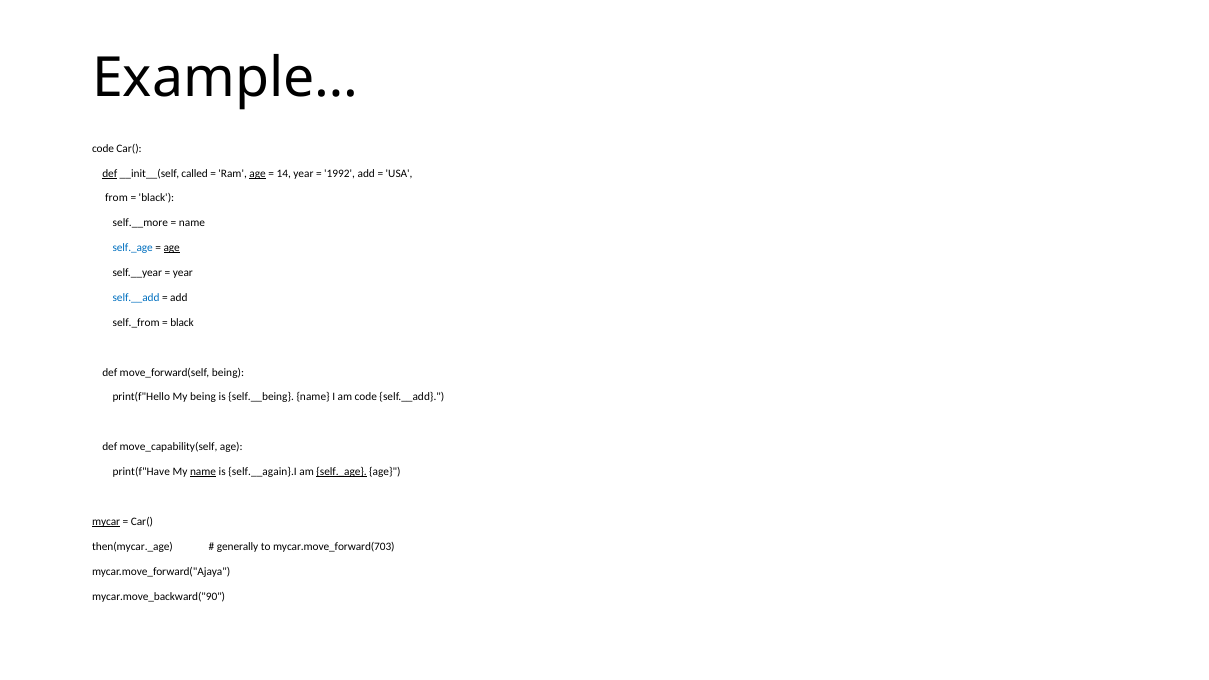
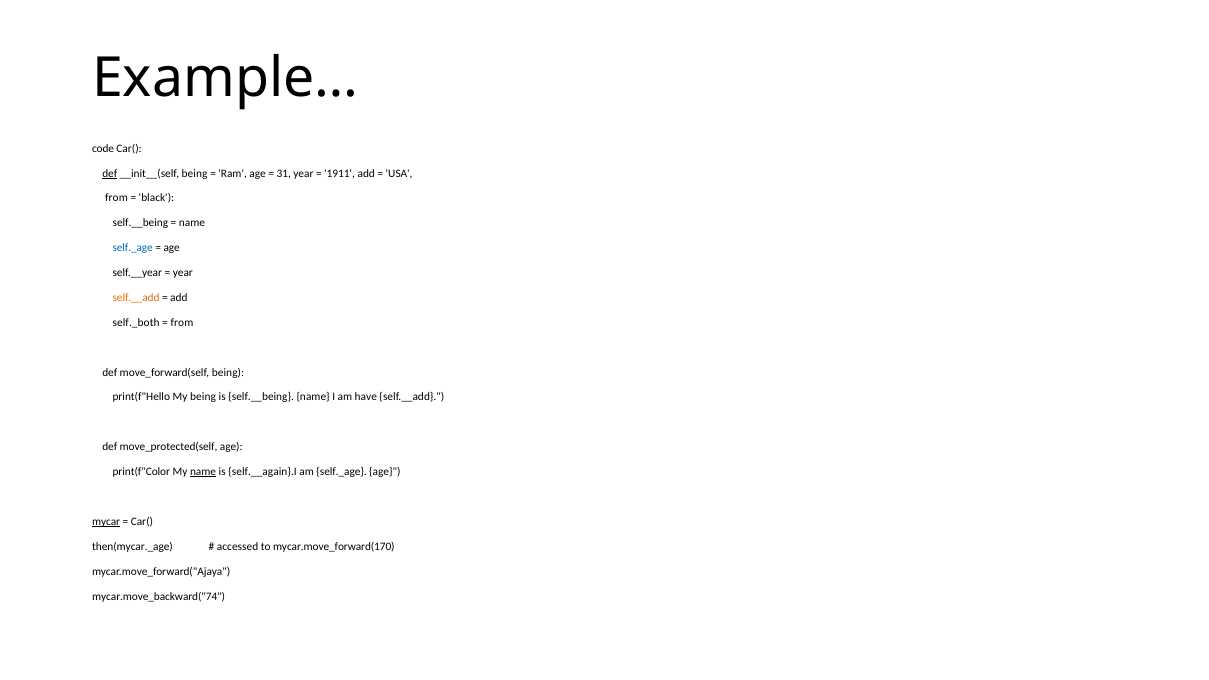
__init__(self called: called -> being
age at (258, 173) underline: present -> none
14: 14 -> 31
1992: 1992 -> 1911
self.__more at (140, 223): self.__more -> self.__being
age at (172, 248) underline: present -> none
self.__add at (136, 298) colour: blue -> orange
self._from: self._from -> self._both
black at (182, 323): black -> from
am code: code -> have
move_capability(self: move_capability(self -> move_protected(self
print(f"Have: print(f"Have -> print(f"Color
self._age at (342, 472) underline: present -> none
generally: generally -> accessed
mycar.move_forward(703: mycar.move_forward(703 -> mycar.move_forward(170
mycar.move_backward("90: mycar.move_backward("90 -> mycar.move_backward("74
